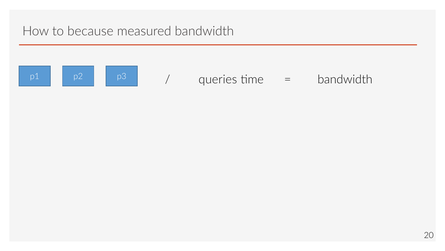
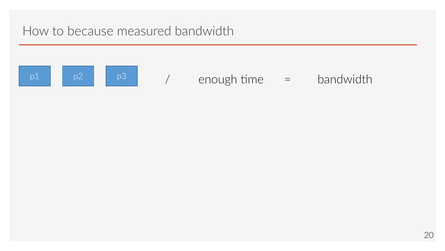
queries: queries -> enough
